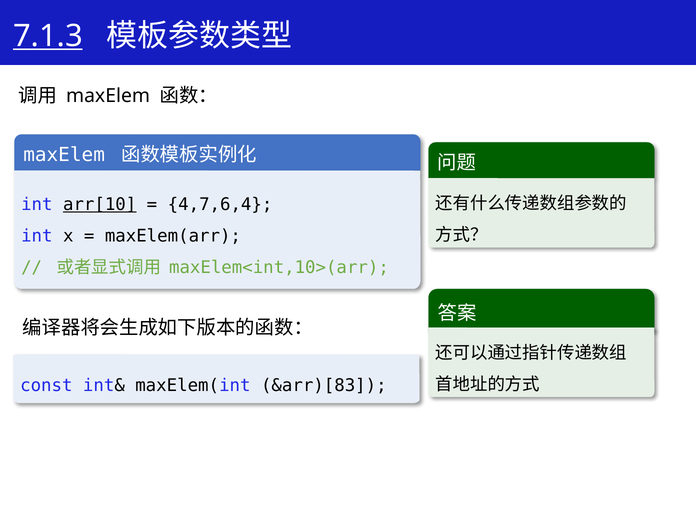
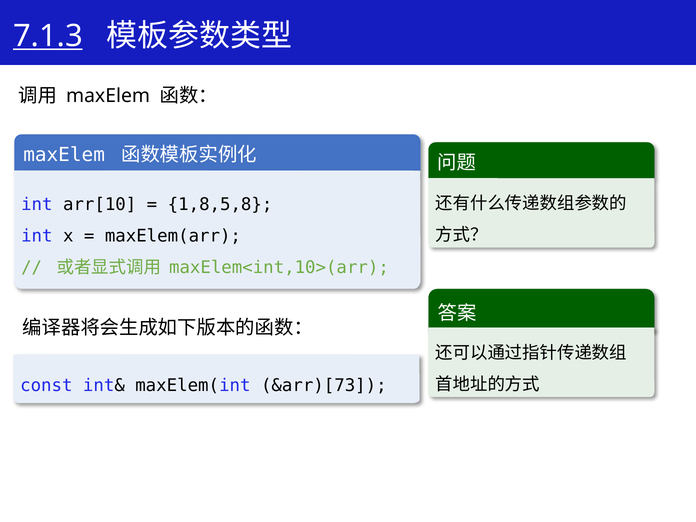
arr[10 underline: present -> none
4,7,6,4: 4,7,6,4 -> 1,8,5,8
&arr)[83: &arr)[83 -> &arr)[73
